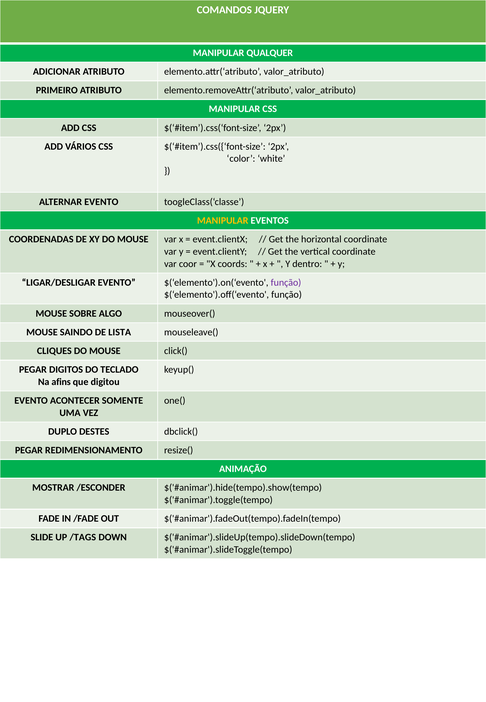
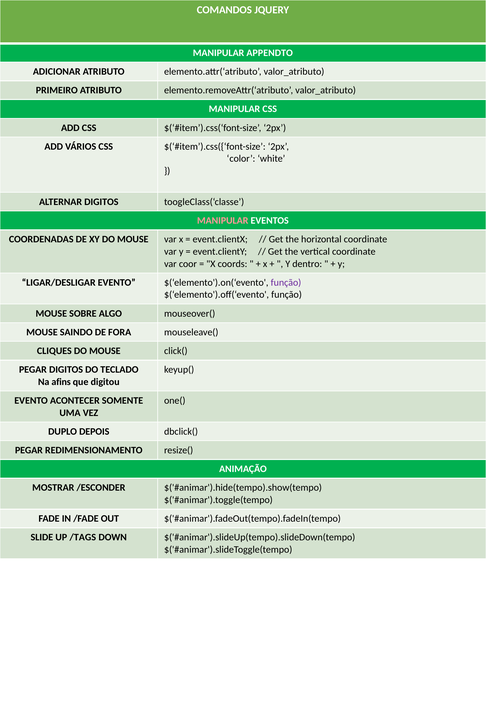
QUALQUER: QUALQUER -> APPENDTO
ALTERNAR EVENTO: EVENTO -> DIGITOS
MANIPULAR at (223, 221) colour: yellow -> pink
LISTA: LISTA -> FORA
DESTES: DESTES -> DEPOIS
